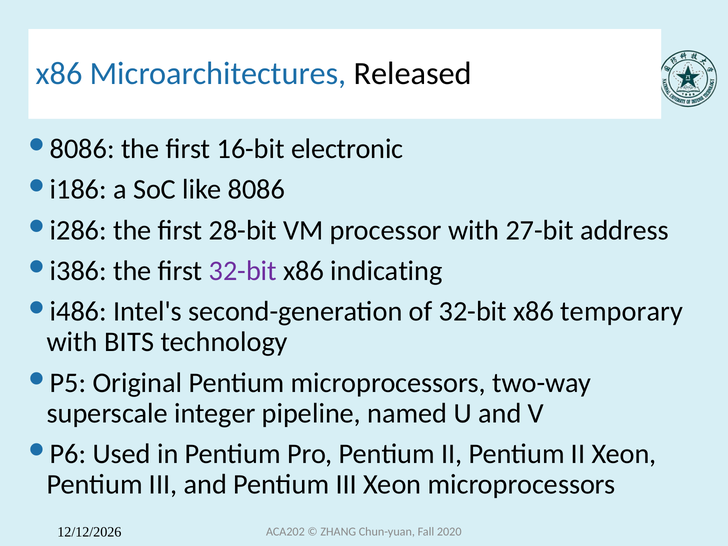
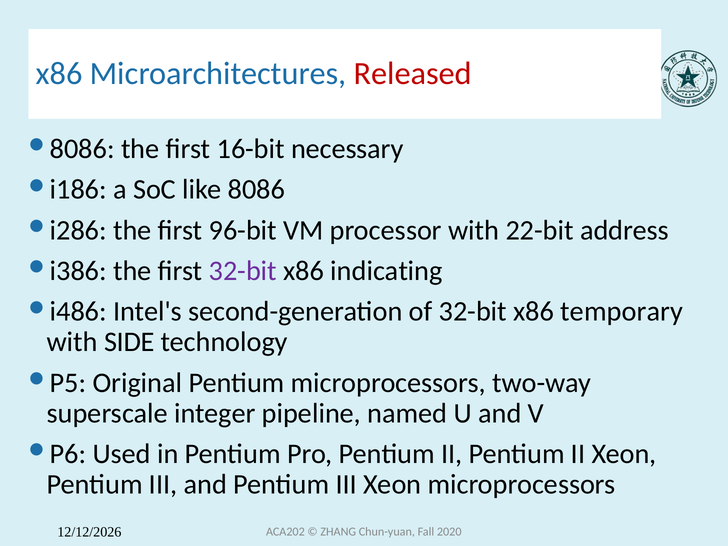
Released colour: black -> red
electronic: electronic -> necessary
28-bit: 28-bit -> 96-bit
27-bit: 27-bit -> 22-bit
BITS: BITS -> SIDE
